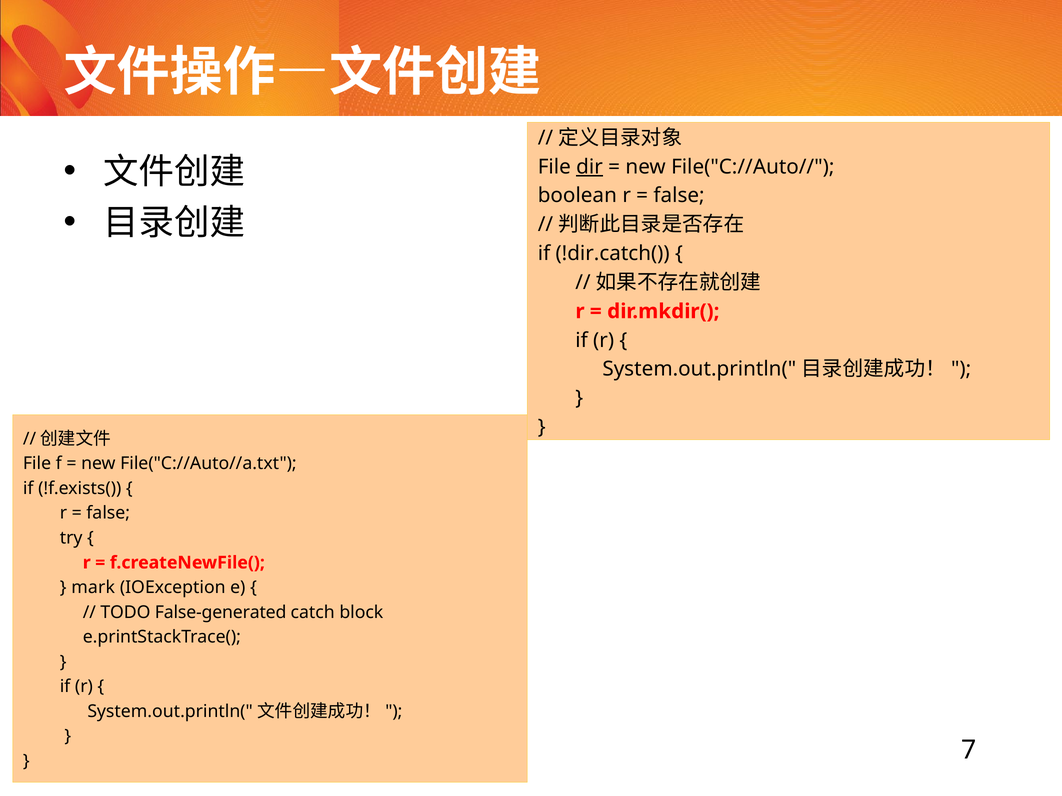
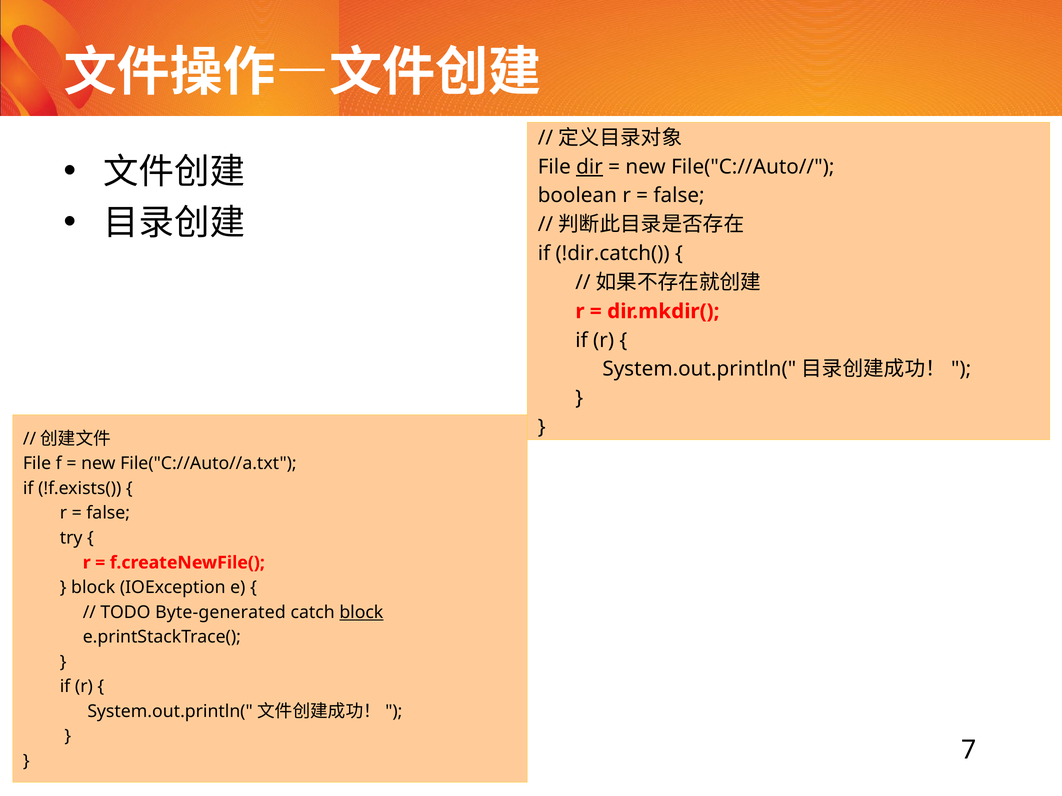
mark at (93, 588): mark -> block
False-generated: False-generated -> Byte-generated
block at (361, 613) underline: none -> present
